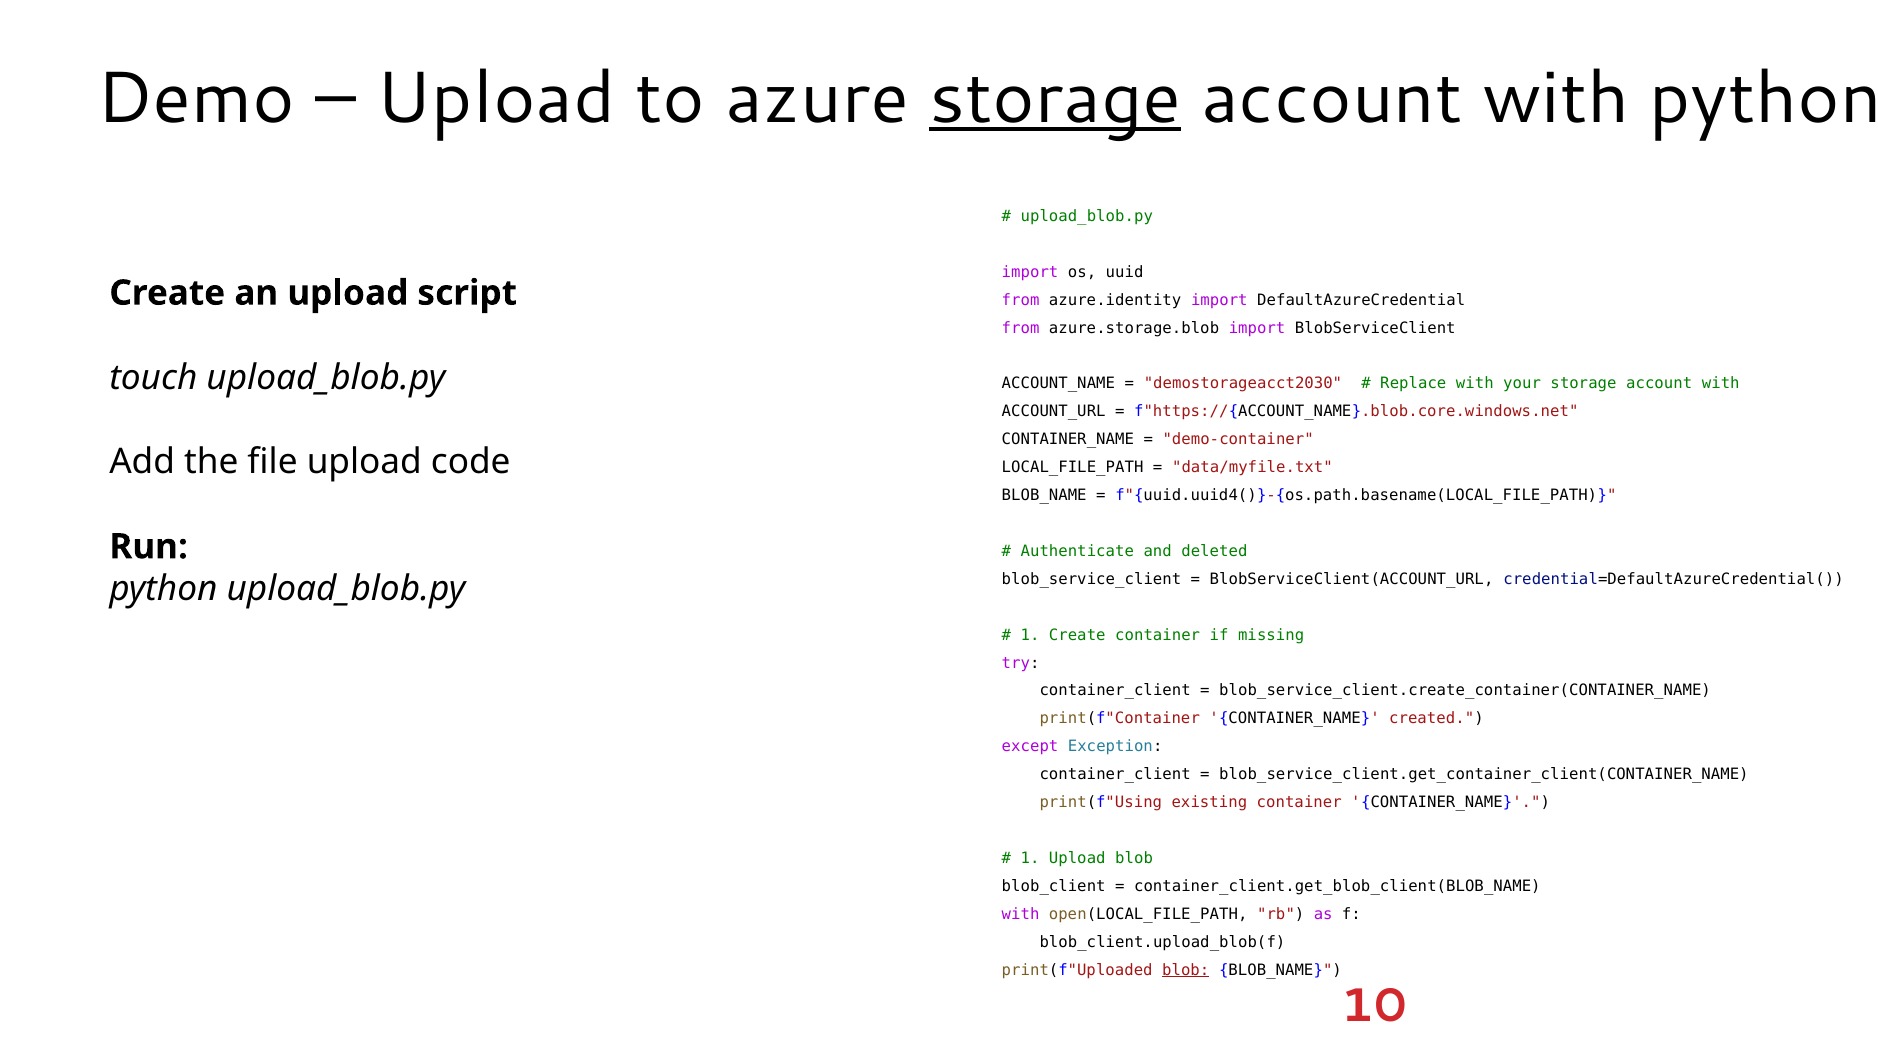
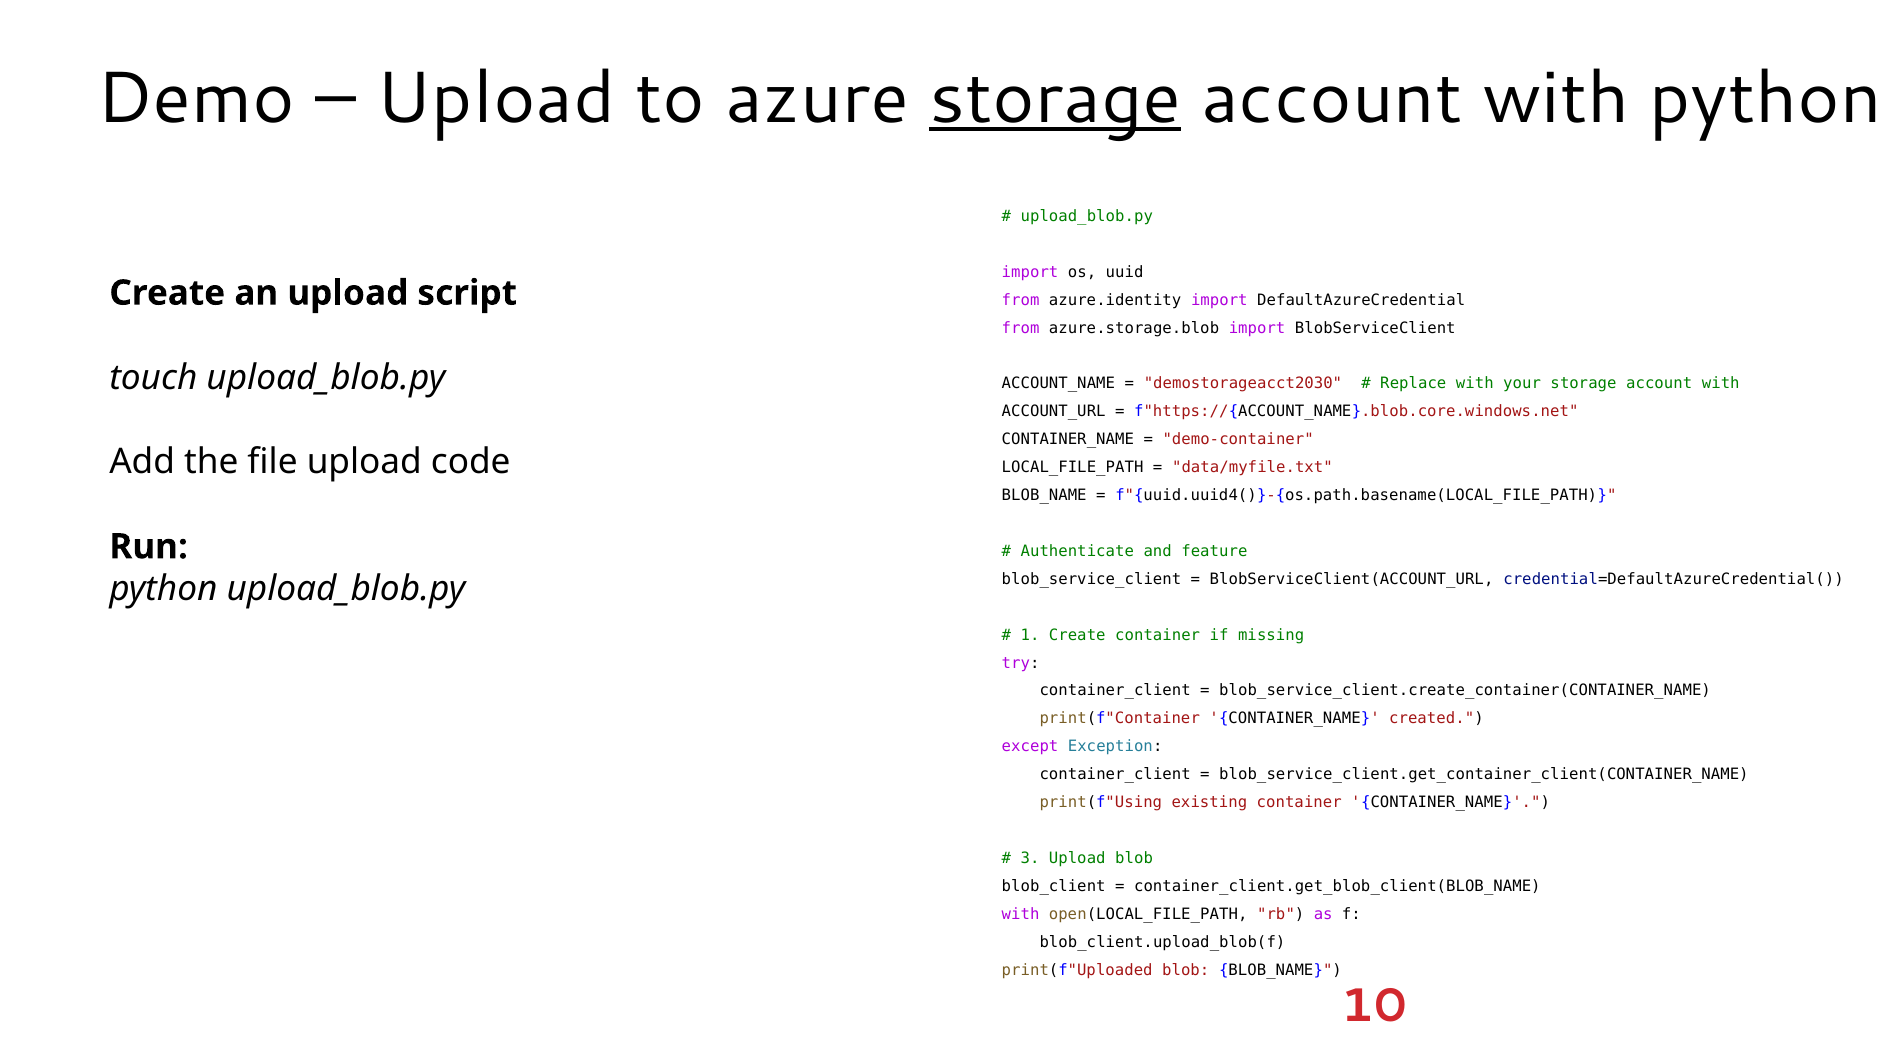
deleted: deleted -> feature
1 at (1030, 858): 1 -> 3
blob at (1186, 969) underline: present -> none
